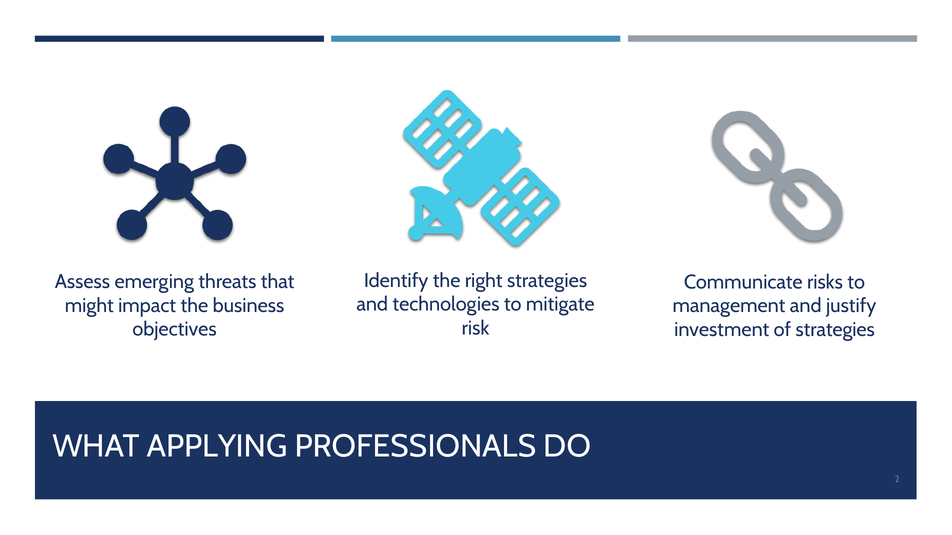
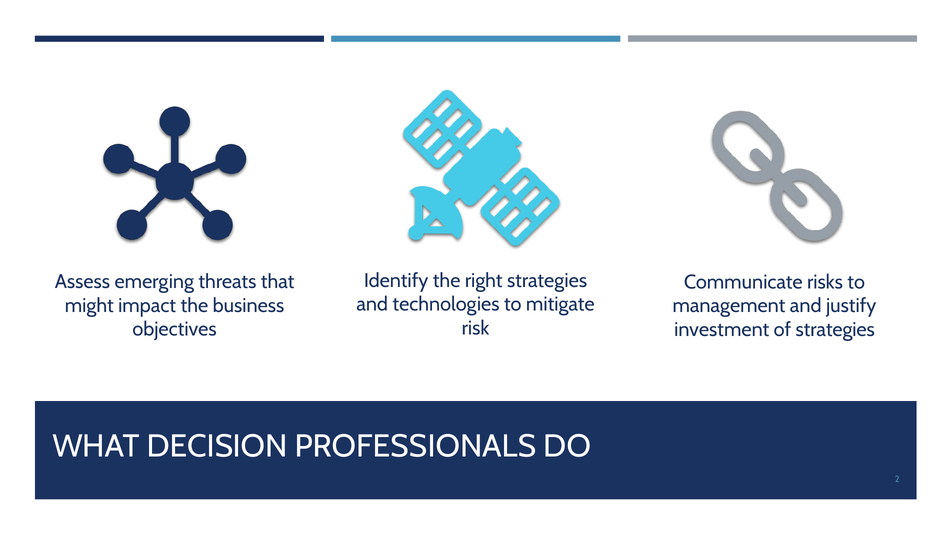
APPLYING: APPLYING -> DECISION
